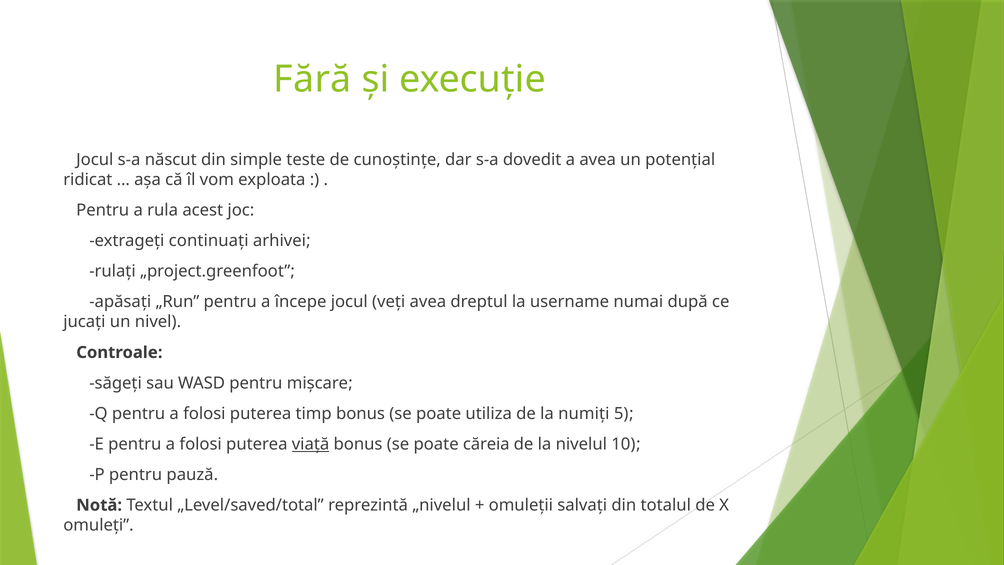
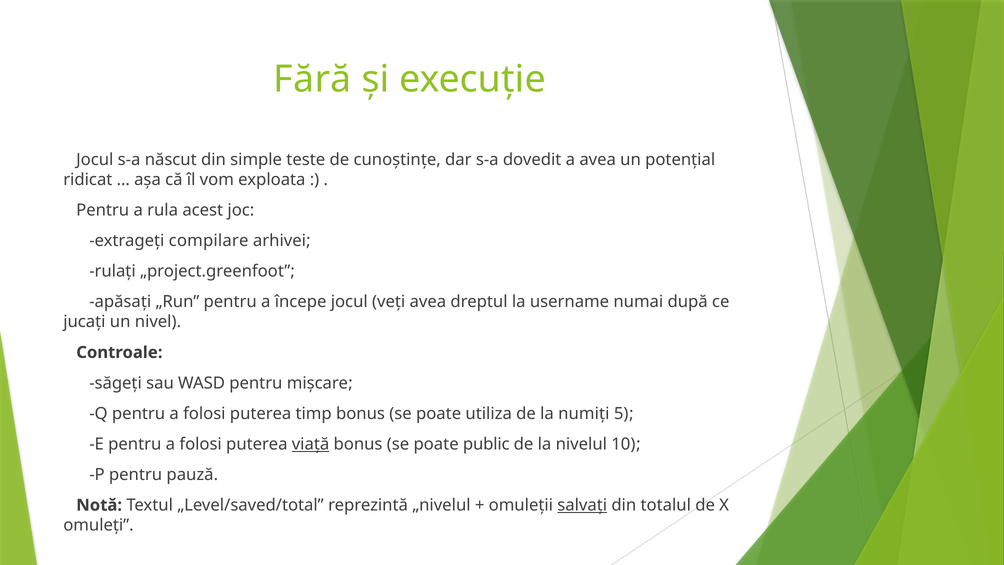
continuați: continuați -> compilare
căreia: căreia -> public
salvați underline: none -> present
